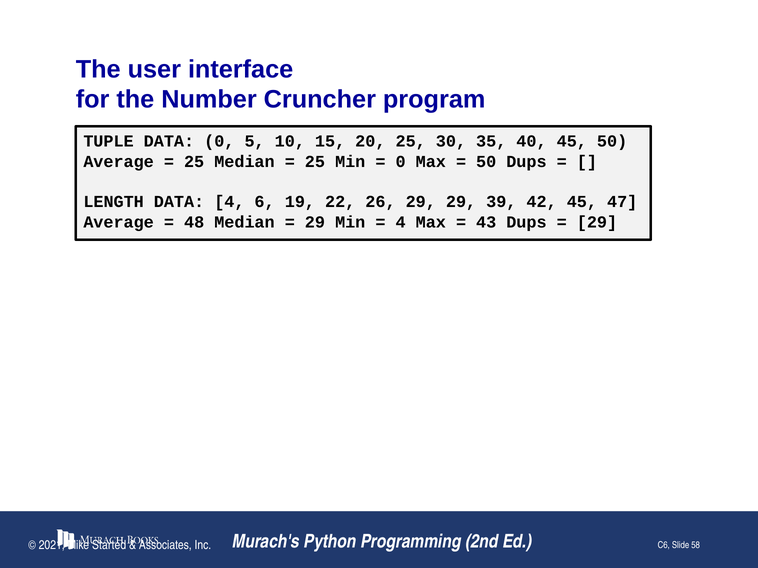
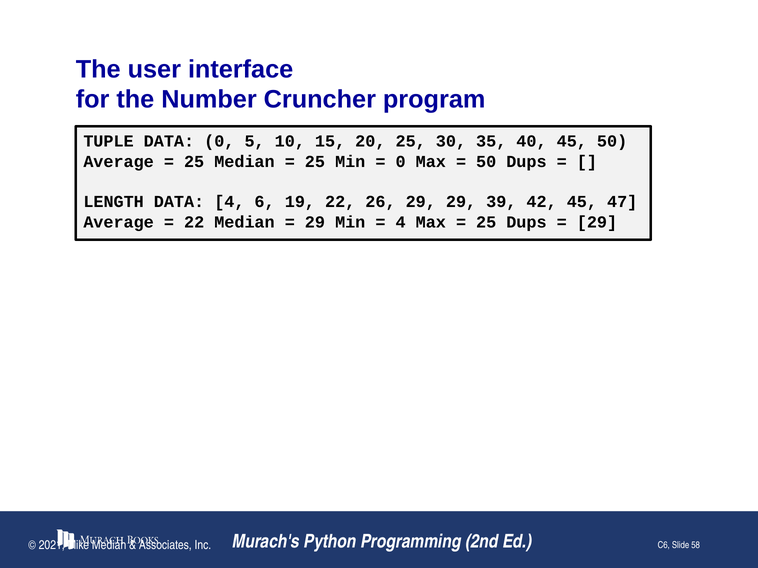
48 at (194, 222): 48 -> 22
43 at (486, 222): 43 -> 25
Mike Started: Started -> Median
